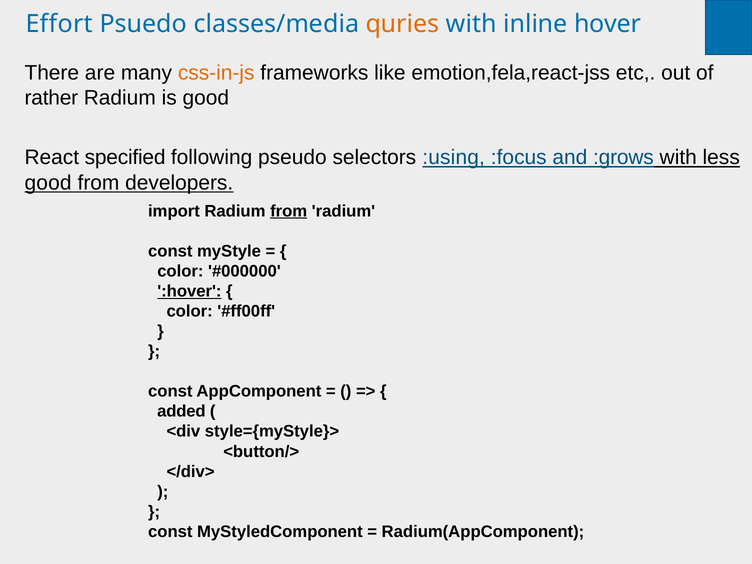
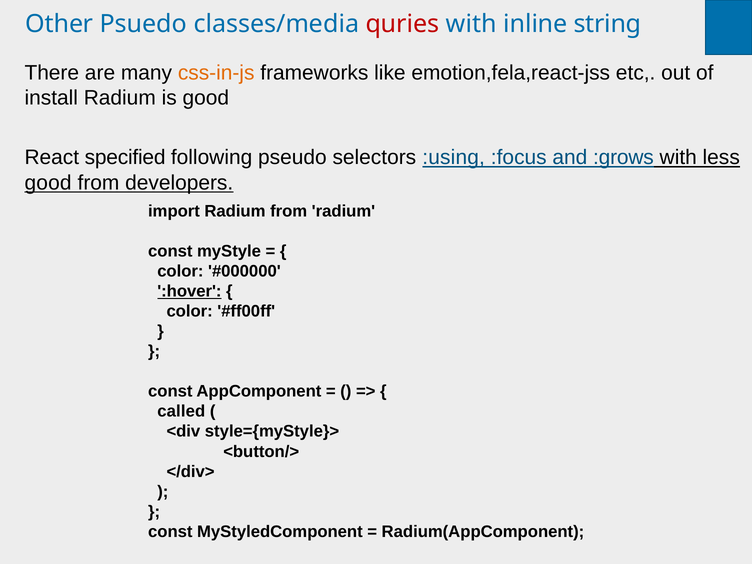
Effort: Effort -> Other
quries colour: orange -> red
hover: hover -> string
rather: rather -> install
from at (289, 211) underline: present -> none
added: added -> called
